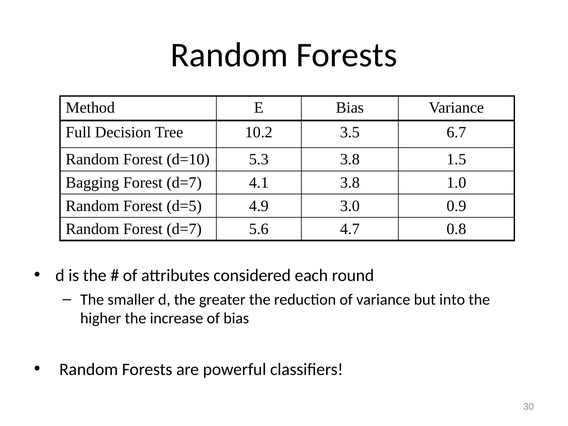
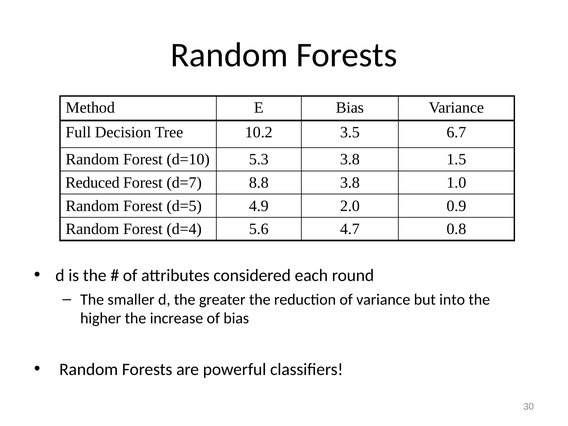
Bagging: Bagging -> Reduced
4.1: 4.1 -> 8.8
3.0: 3.0 -> 2.0
Random Forest d=7: d=7 -> d=4
